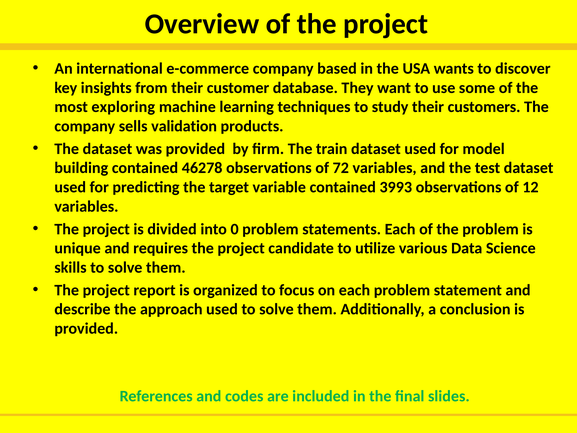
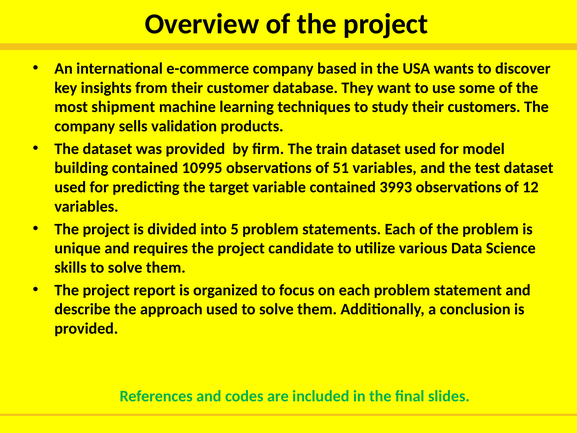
exploring: exploring -> shipment
46278: 46278 -> 10995
72: 72 -> 51
0: 0 -> 5
